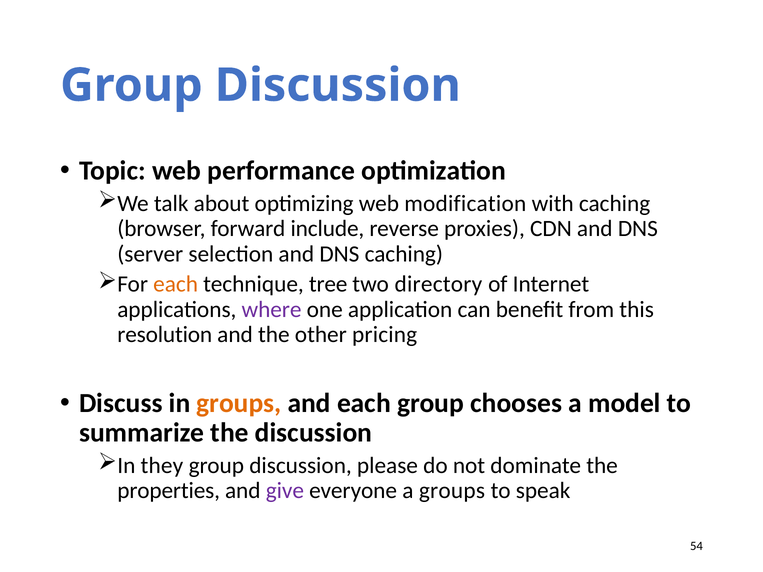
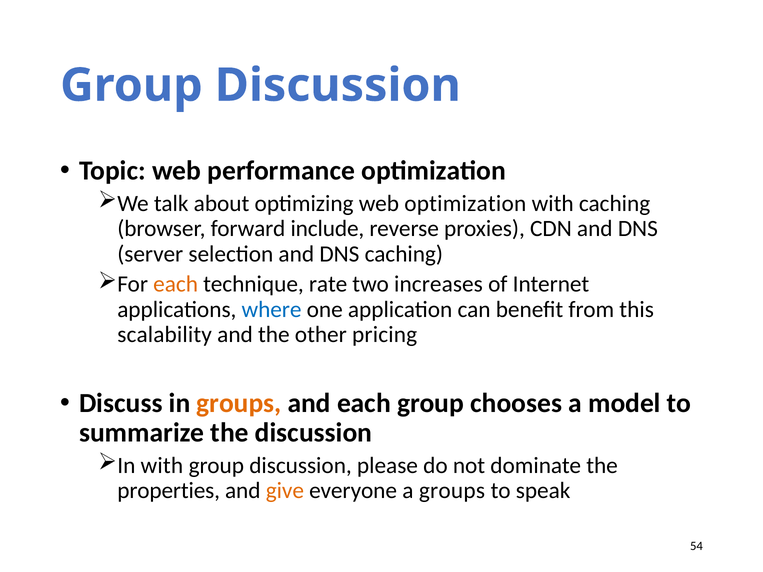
web modification: modification -> optimization
tree: tree -> rate
directory: directory -> increases
where colour: purple -> blue
resolution: resolution -> scalability
In they: they -> with
give colour: purple -> orange
